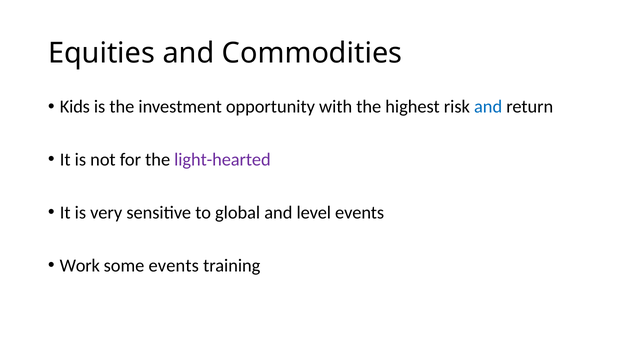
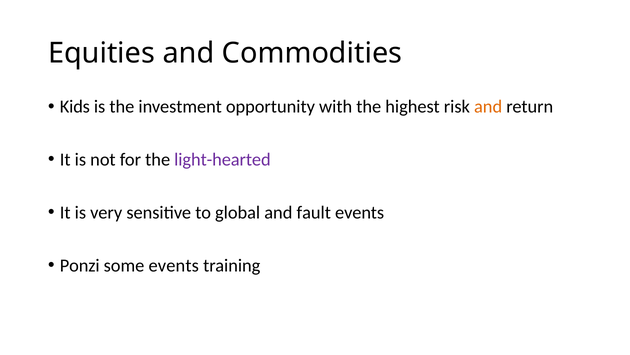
and at (488, 107) colour: blue -> orange
level: level -> fault
Work: Work -> Ponzi
